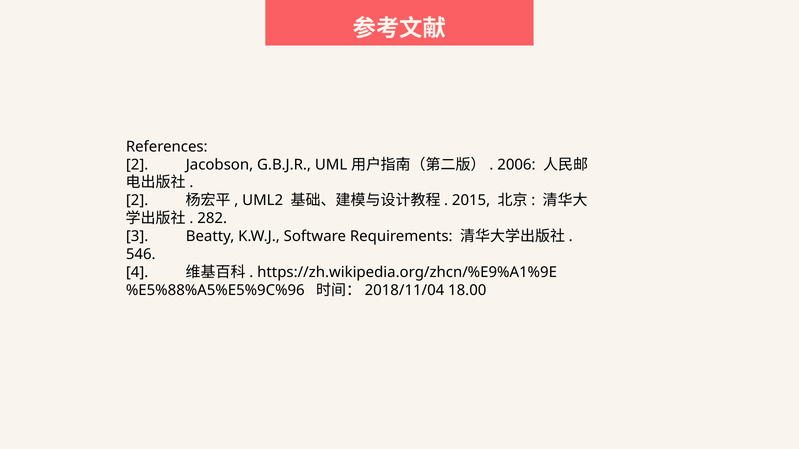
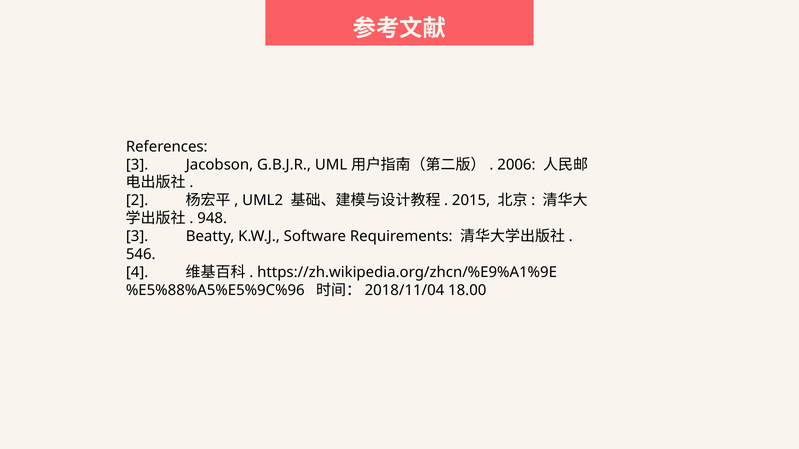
2 at (137, 165): 2 -> 3
282: 282 -> 948
